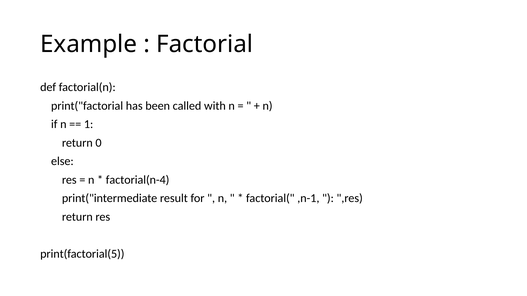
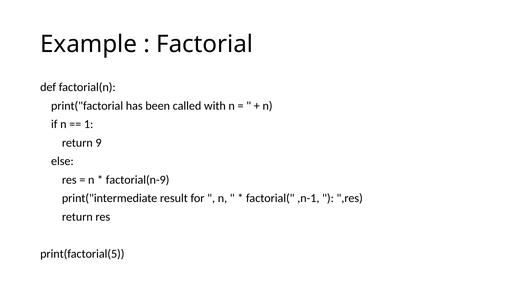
0: 0 -> 9
factorial(n-4: factorial(n-4 -> factorial(n-9
